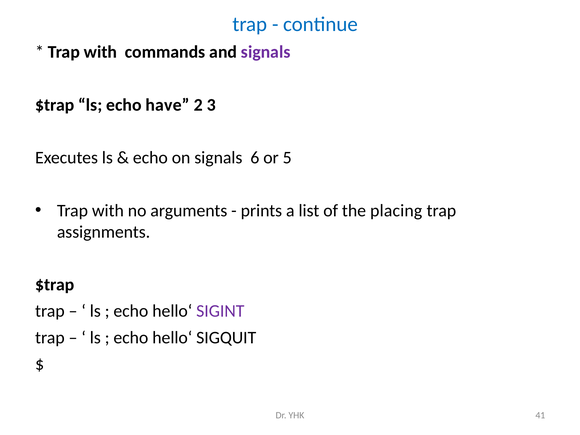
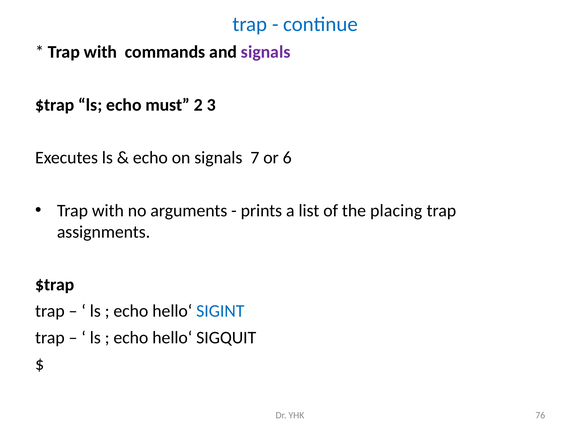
have: have -> must
6: 6 -> 7
5: 5 -> 6
SIGINT colour: purple -> blue
41: 41 -> 76
